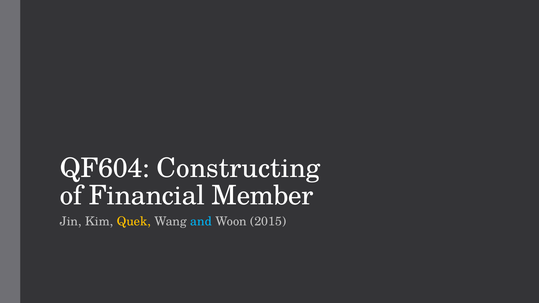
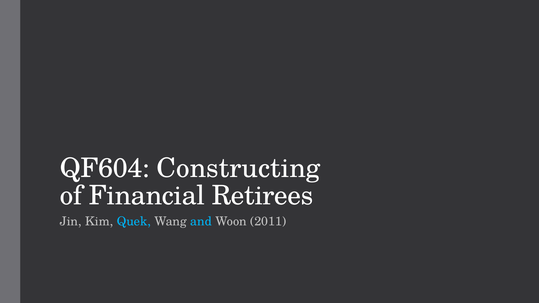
Member: Member -> Retirees
Quek colour: yellow -> light blue
2015: 2015 -> 2011
